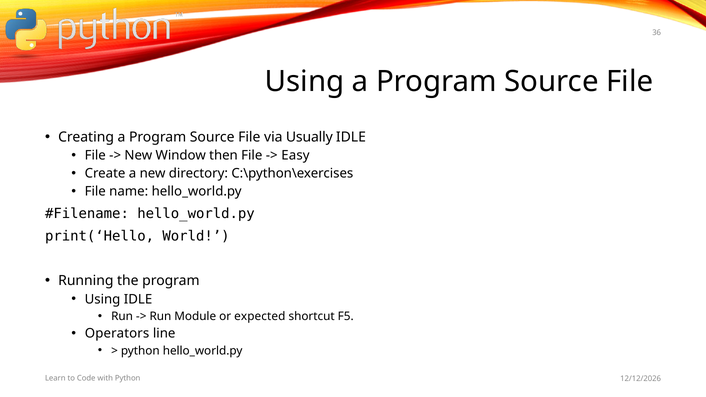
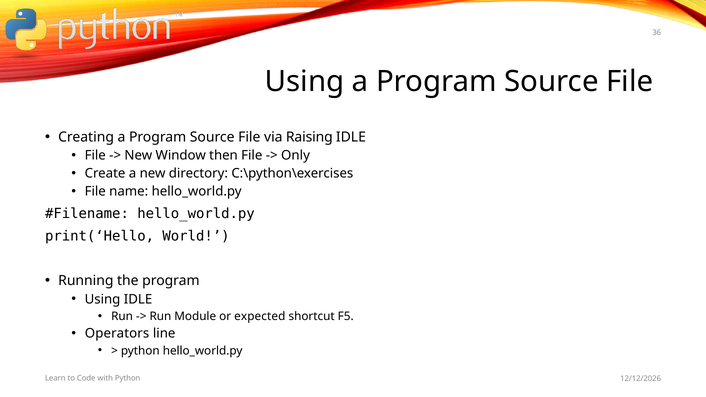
Usually: Usually -> Raising
Easy: Easy -> Only
